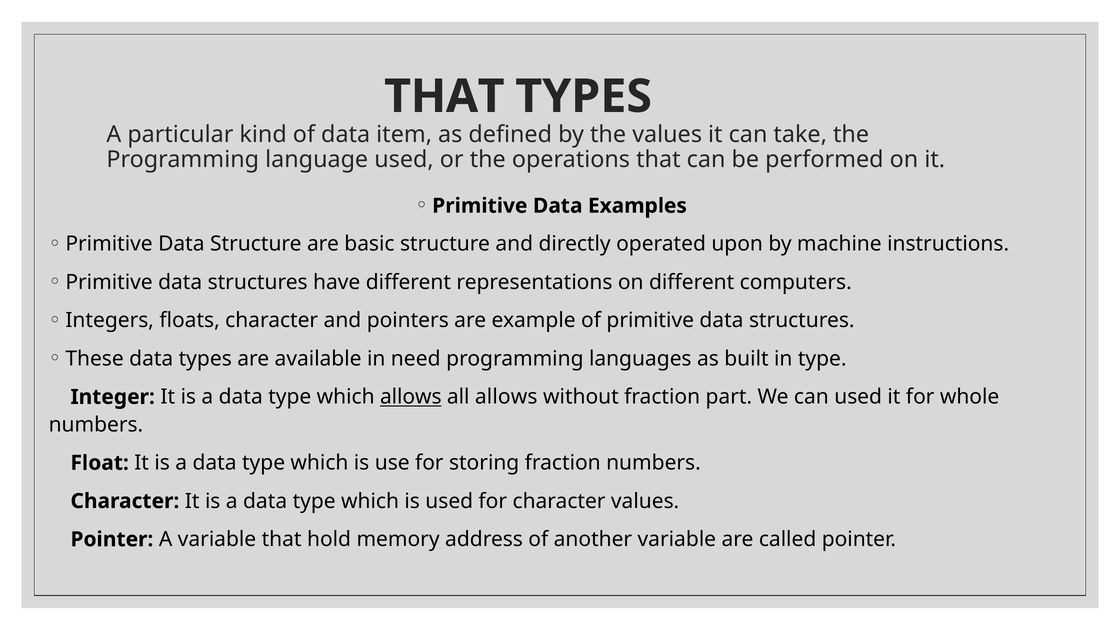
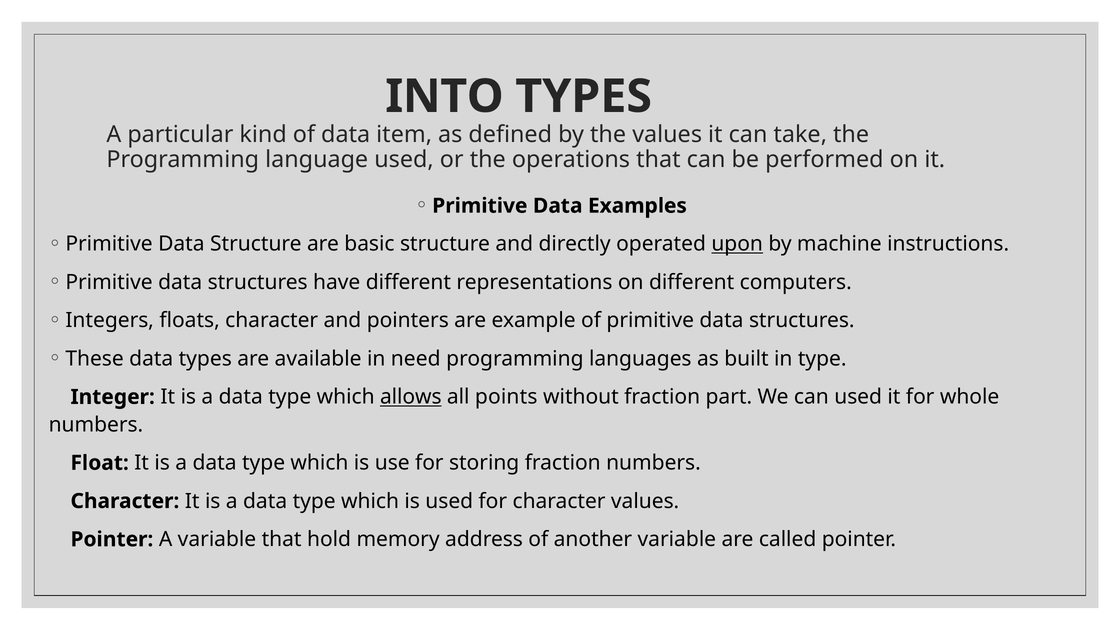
THAT at (444, 97): THAT -> INTO
upon underline: none -> present
all allows: allows -> points
